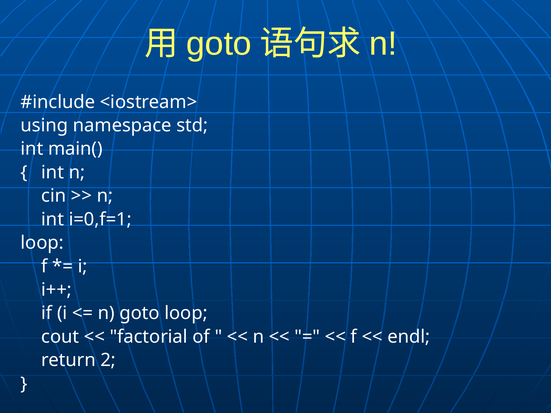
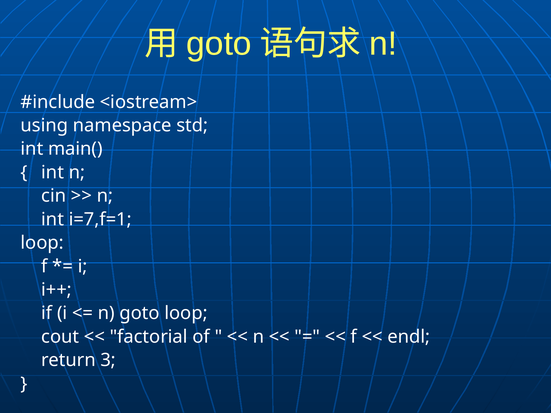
i=0,f=1: i=0,f=1 -> i=7,f=1
2: 2 -> 3
